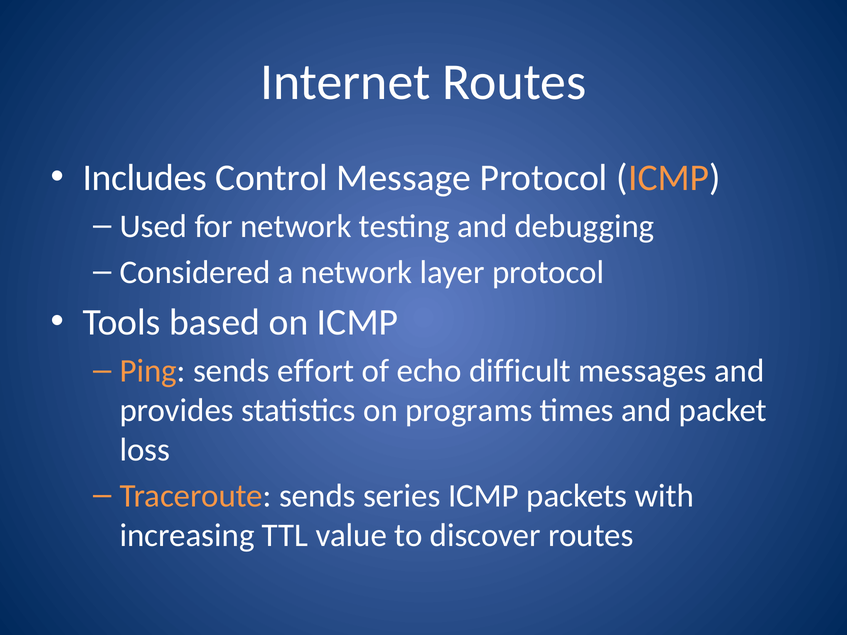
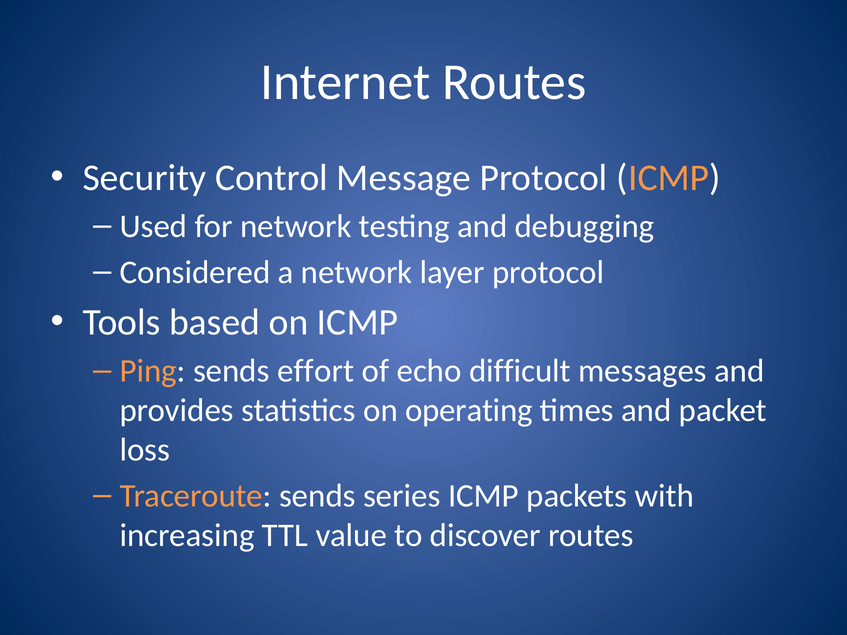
Includes: Includes -> Security
programs: programs -> operating
